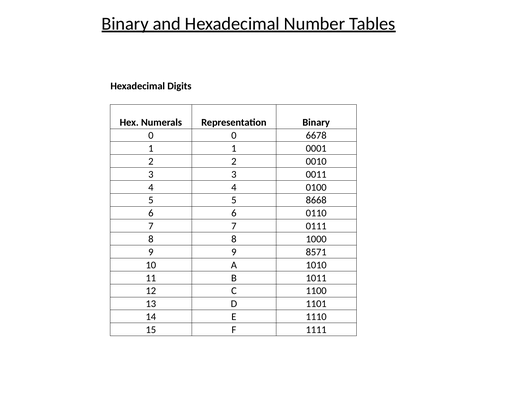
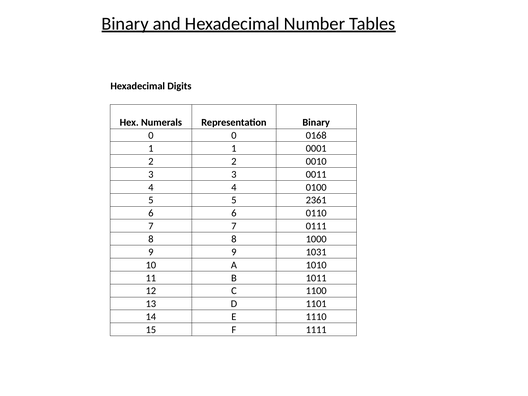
6678: 6678 -> 0168
8668: 8668 -> 2361
8571: 8571 -> 1031
